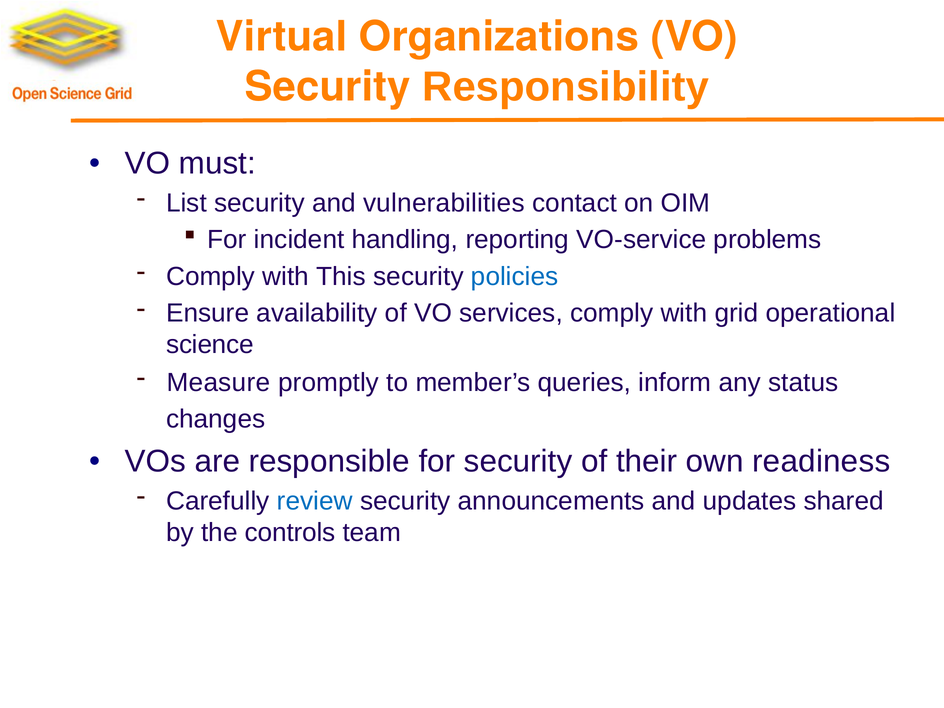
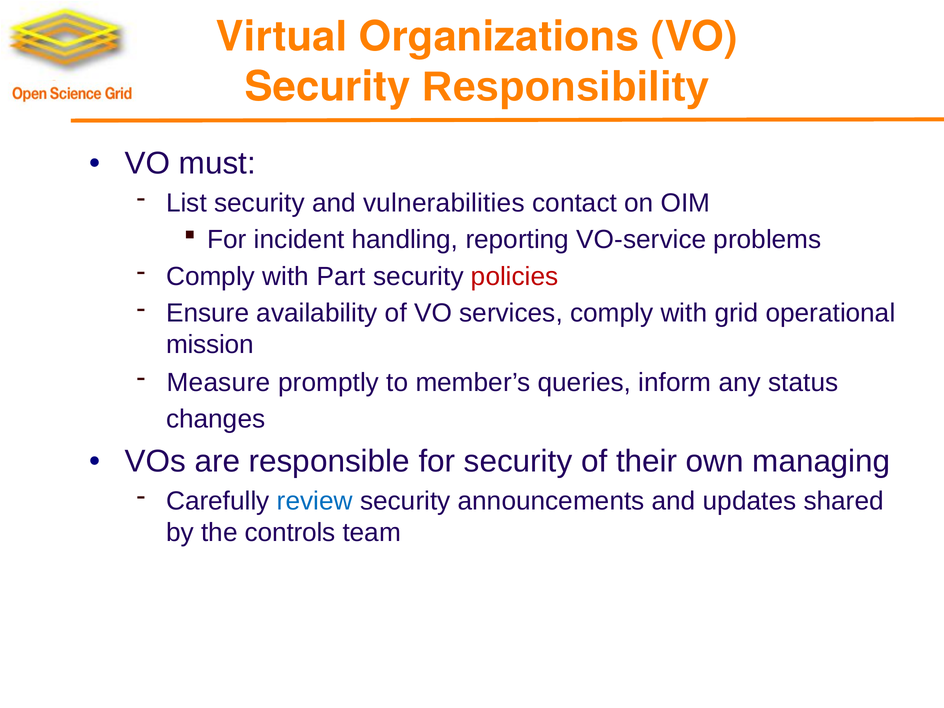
This: This -> Part
policies colour: blue -> red
science: science -> mission
readiness: readiness -> managing
